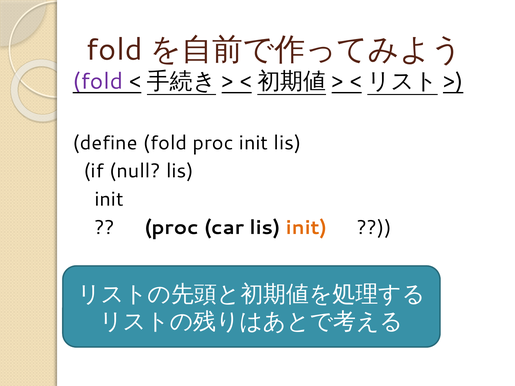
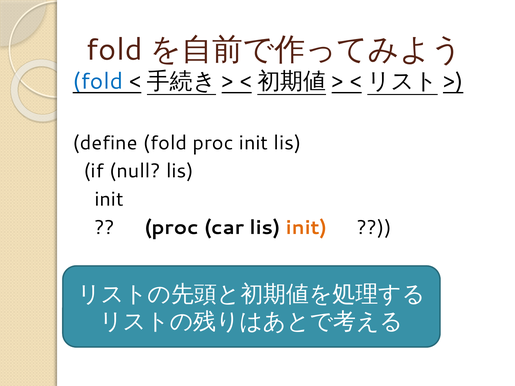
fold at (98, 81) colour: purple -> blue
